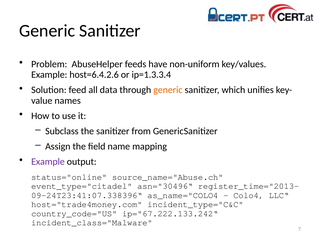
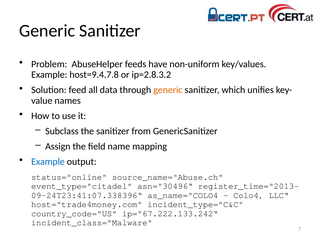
host=6.4.2.6: host=6.4.2.6 -> host=9.4.7.8
ip=1.3.3.4: ip=1.3.3.4 -> ip=2.8.3.2
Example at (48, 162) colour: purple -> blue
